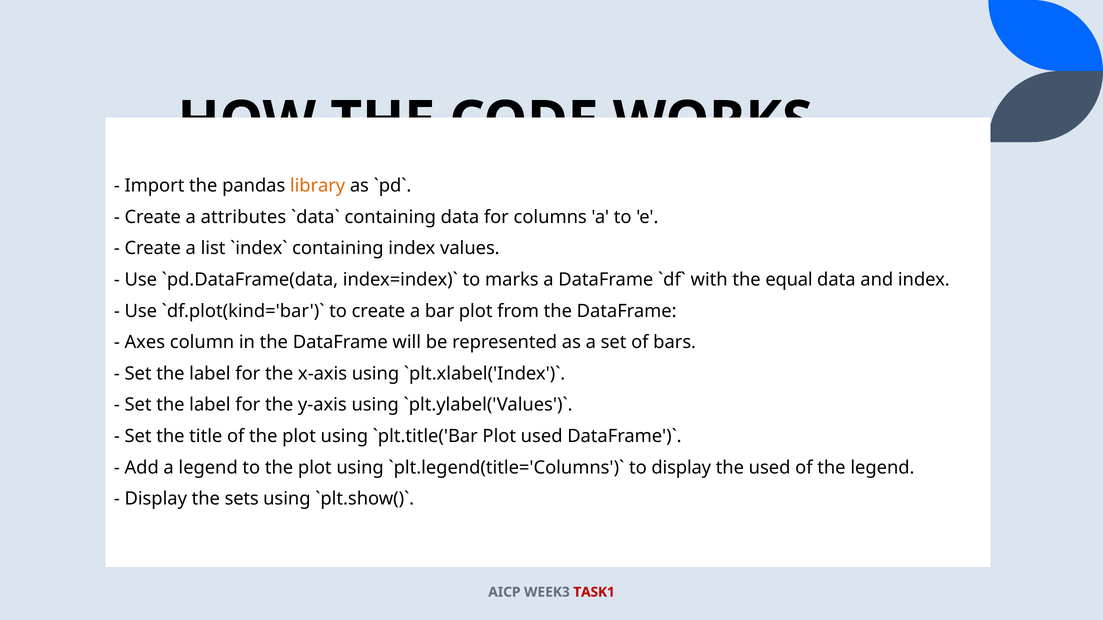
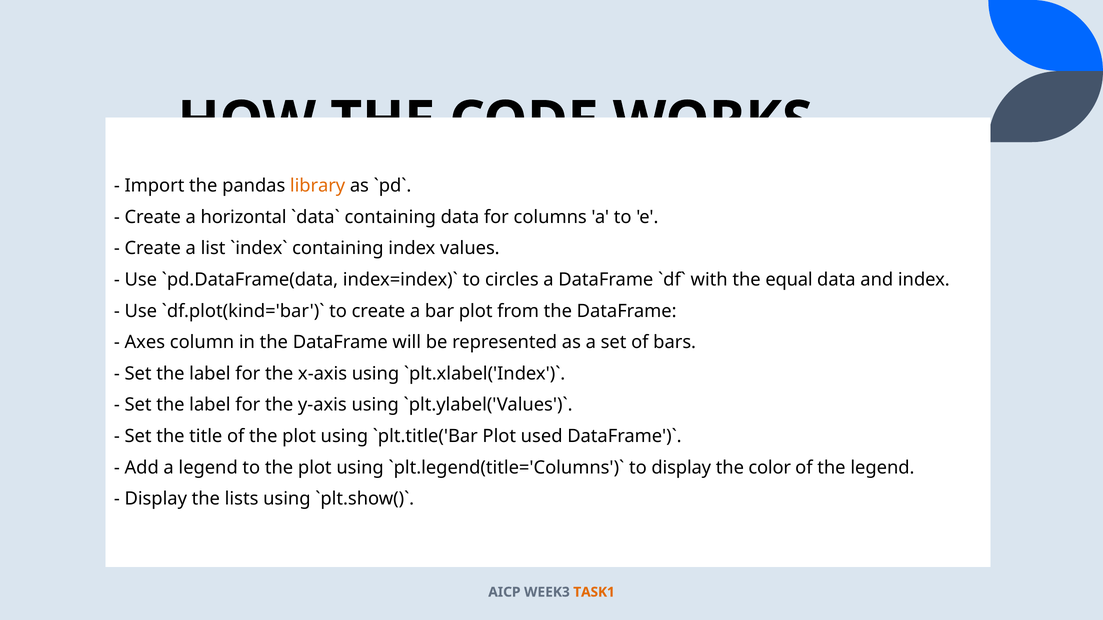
attributes: attributes -> horizontal
marks: marks -> circles
the used: used -> color
sets: sets -> lists
TASK1 colour: red -> orange
